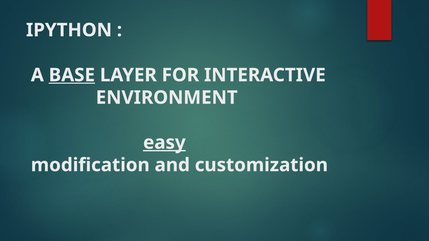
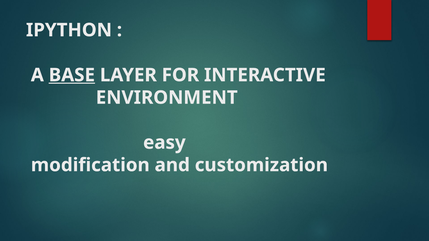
easy underline: present -> none
